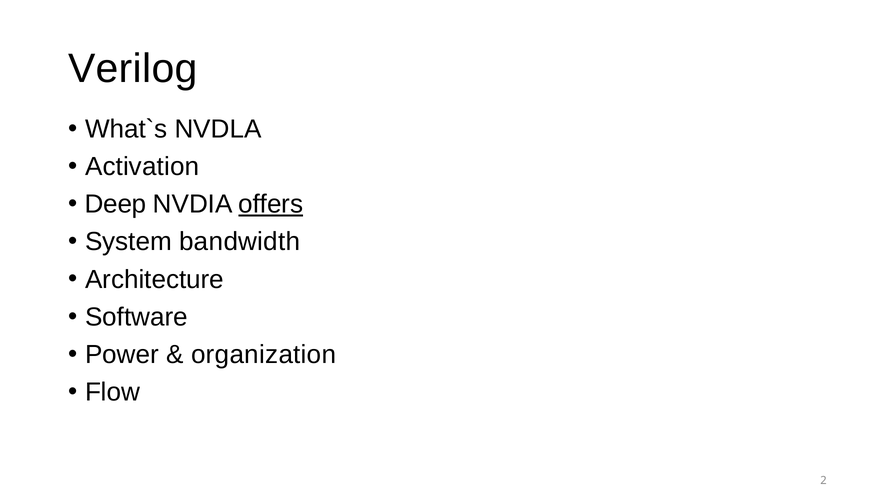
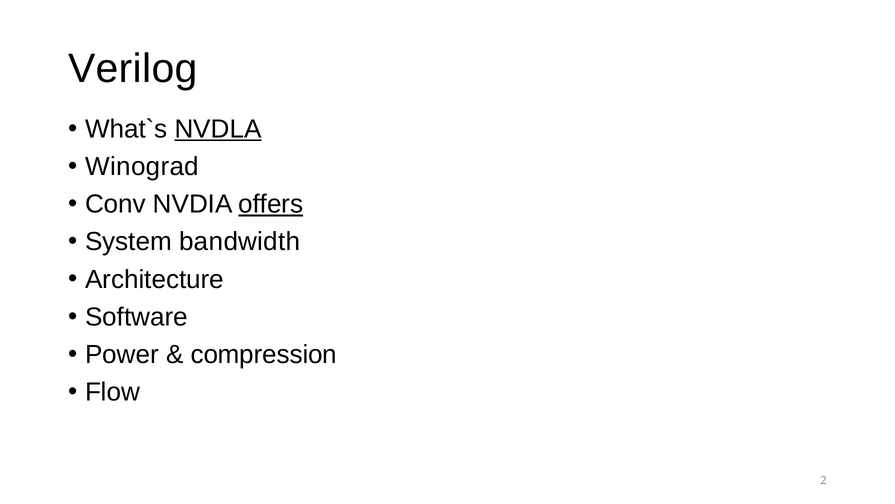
NVDLA underline: none -> present
Activation: Activation -> Winograd
Deep: Deep -> Conv
organization: organization -> compression
